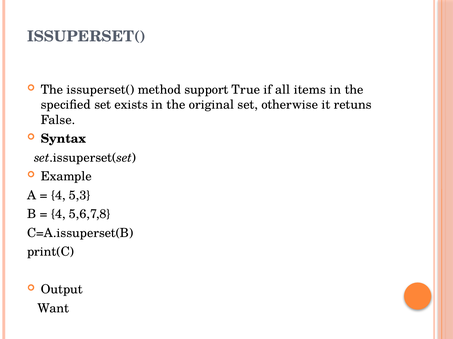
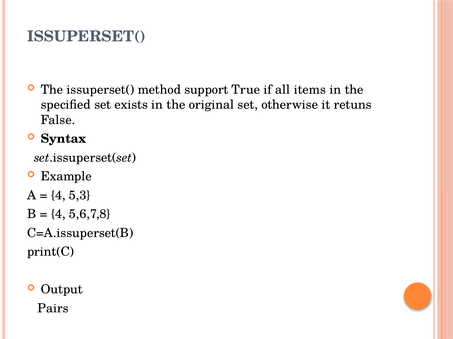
Want: Want -> Pairs
